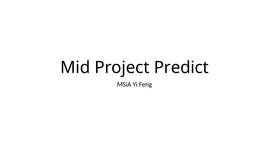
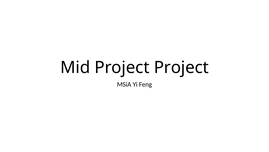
Project Predict: Predict -> Project
